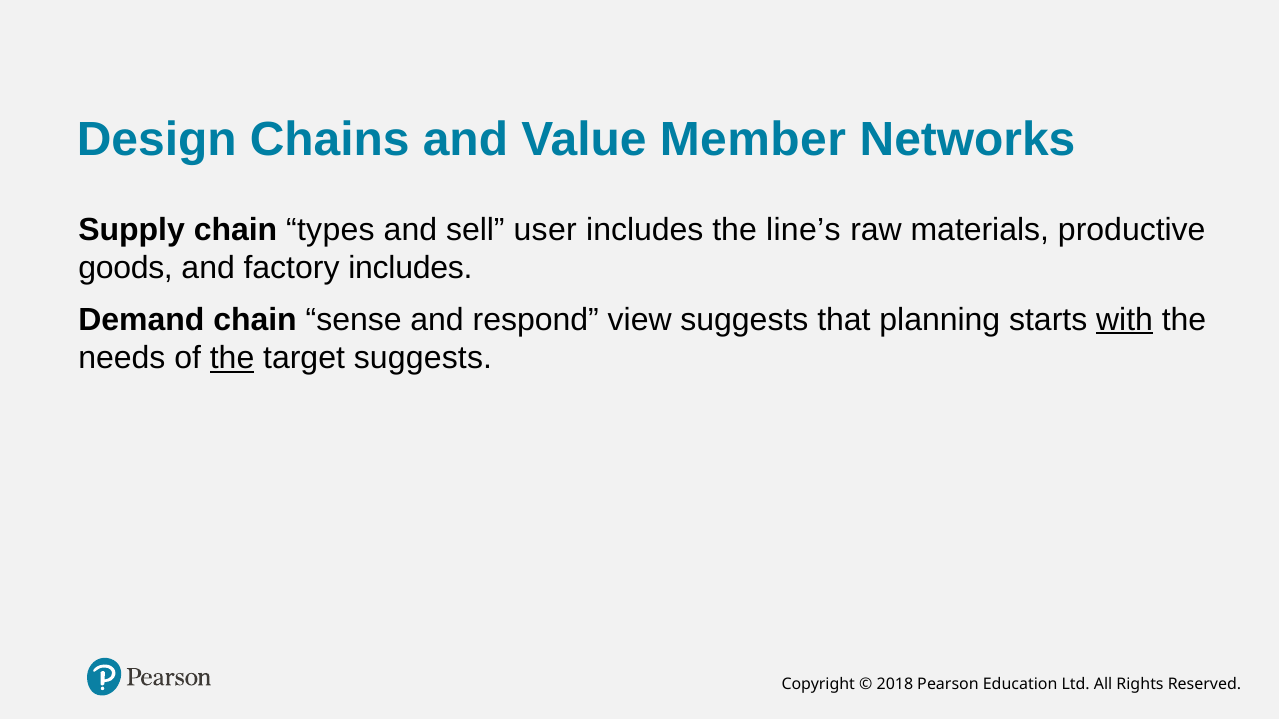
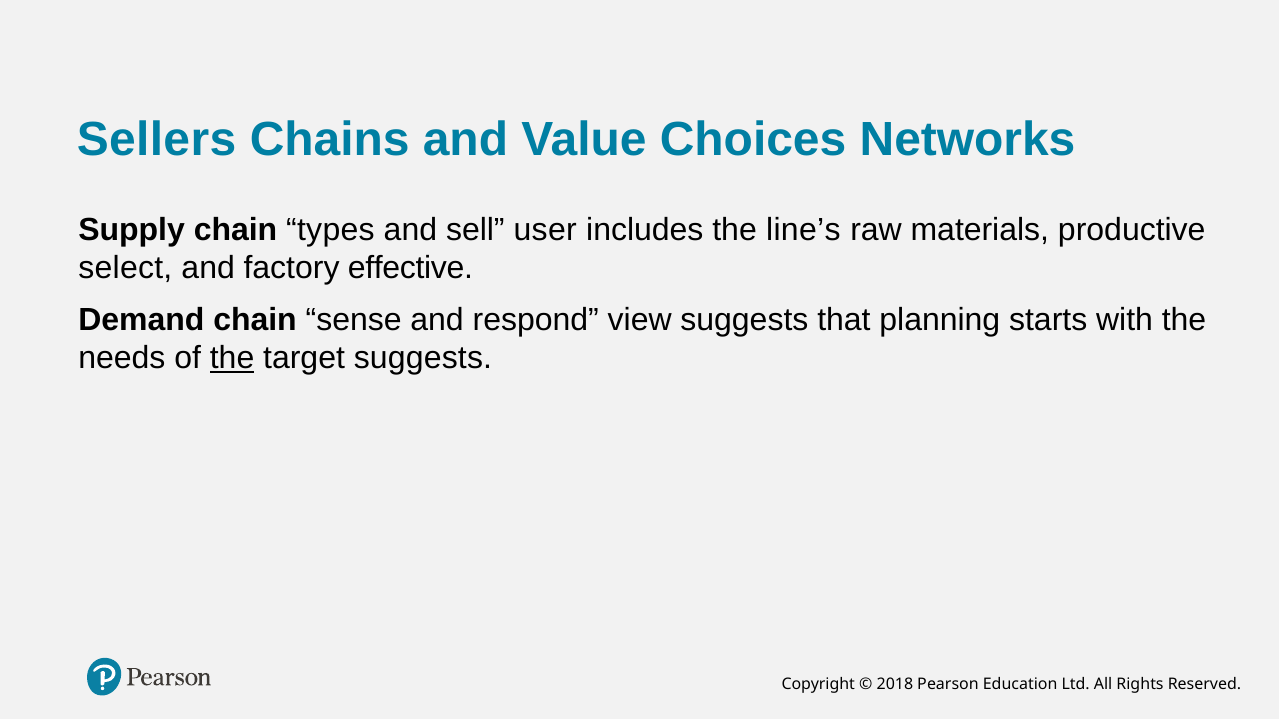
Design: Design -> Sellers
Member: Member -> Choices
goods: goods -> select
factory includes: includes -> effective
with underline: present -> none
